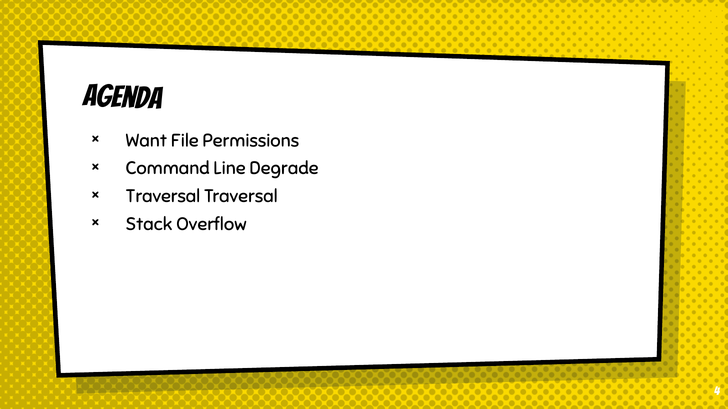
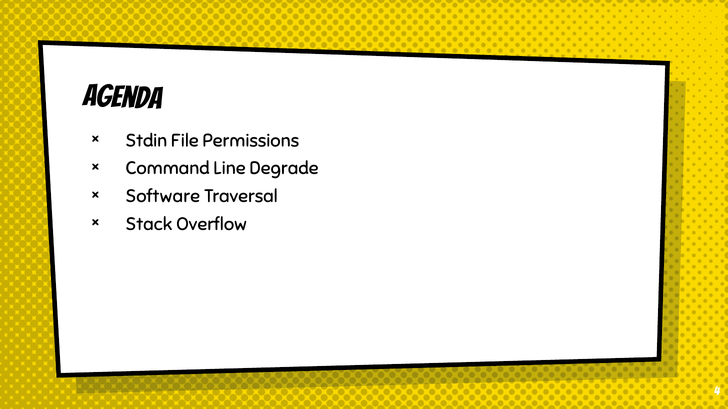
Want: Want -> Stdin
Traversal at (163, 197): Traversal -> Software
